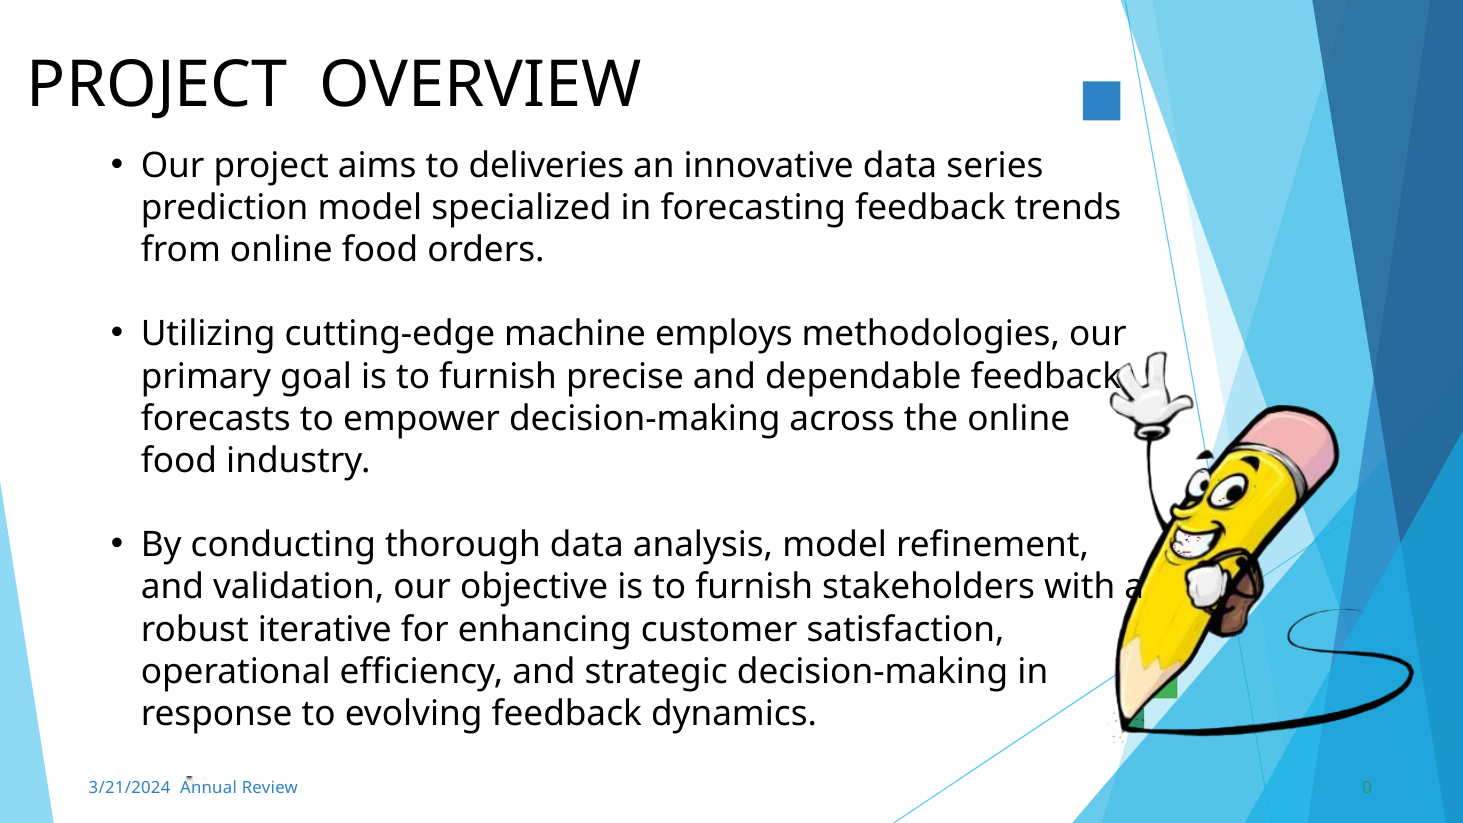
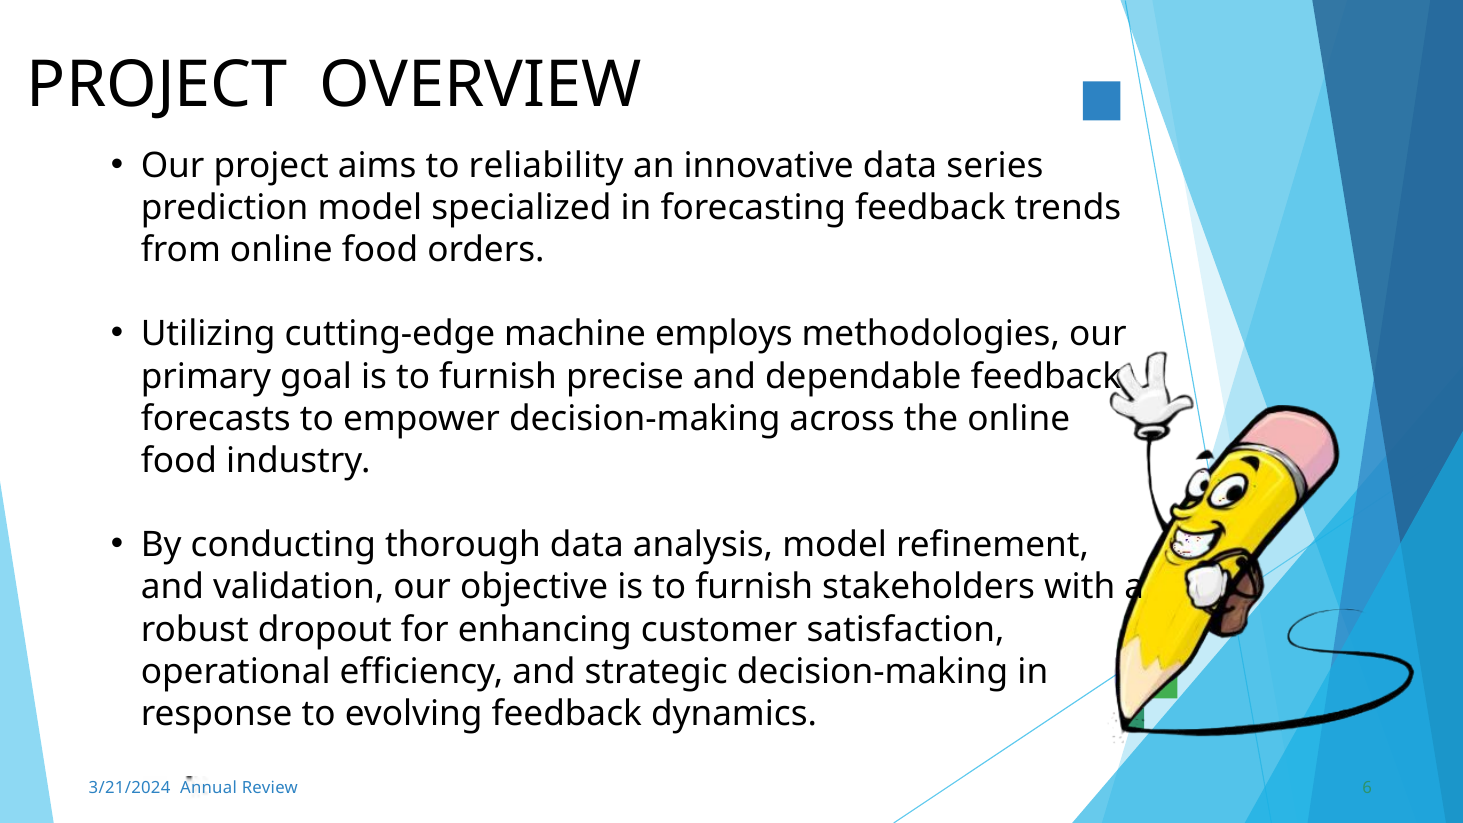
deliveries: deliveries -> reliability
iterative: iterative -> dropout
0: 0 -> 6
